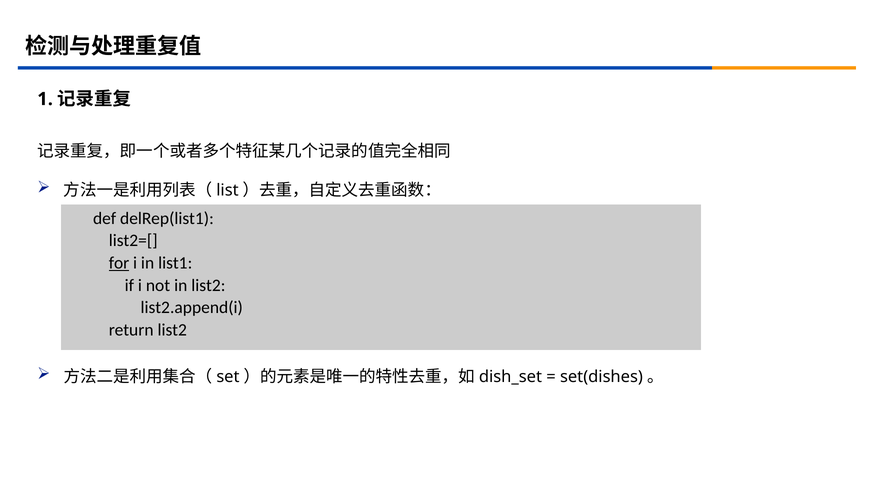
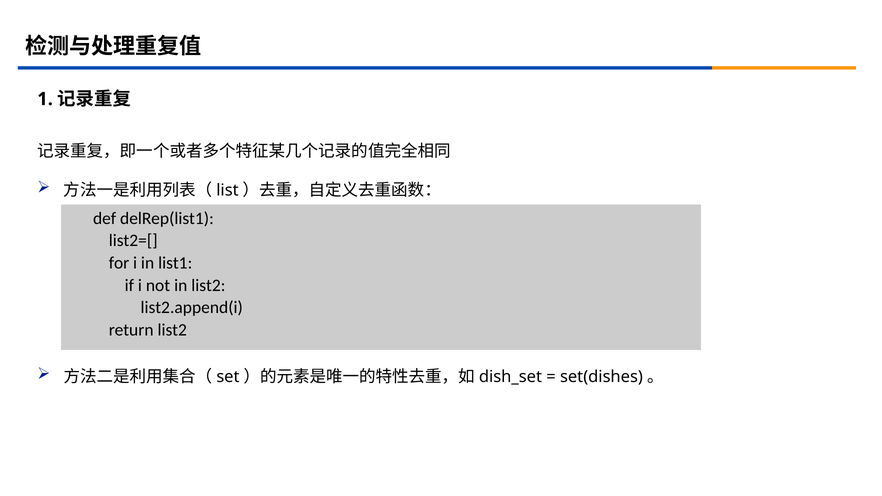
for underline: present -> none
